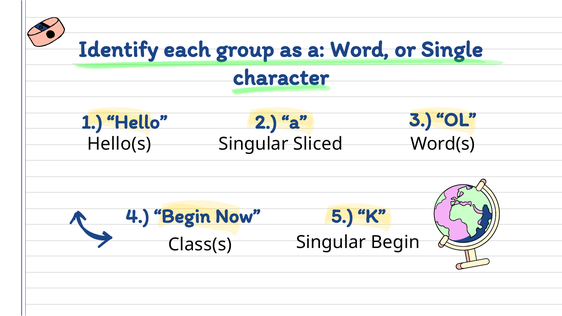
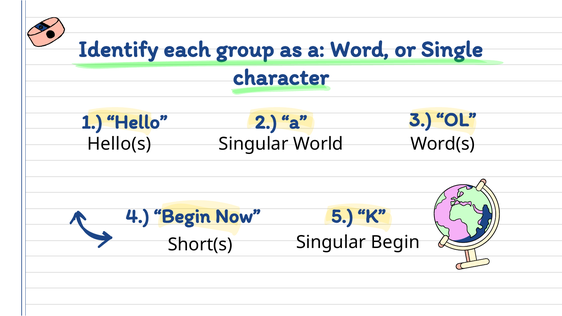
Sliced: Sliced -> World
Class(s: Class(s -> Short(s
